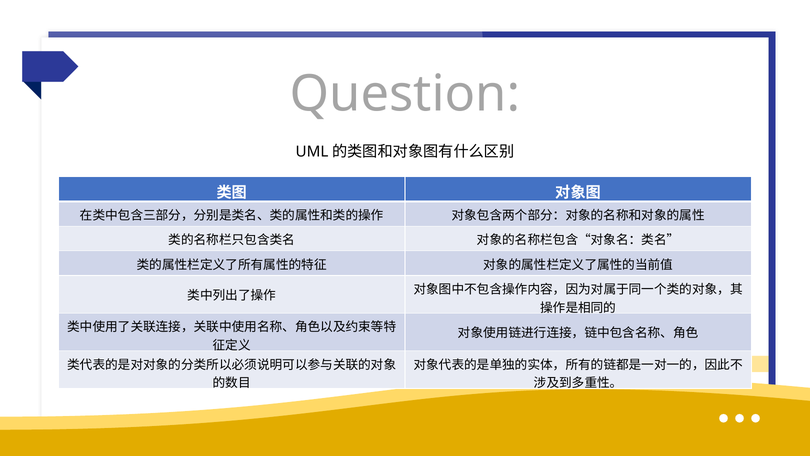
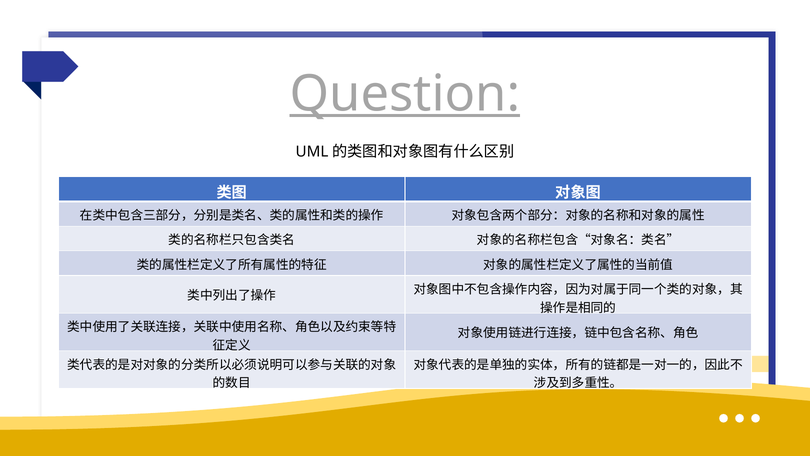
Question underline: none -> present
